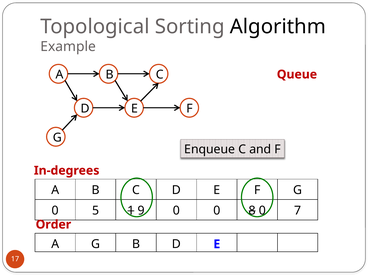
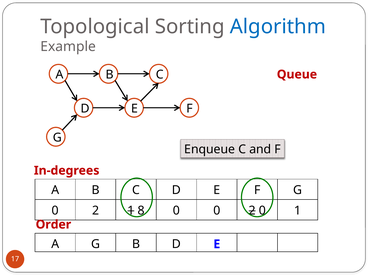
Algorithm colour: black -> blue
5 at (96, 210): 5 -> 2
9: 9 -> 8
0 0 8: 8 -> 2
0 7: 7 -> 1
